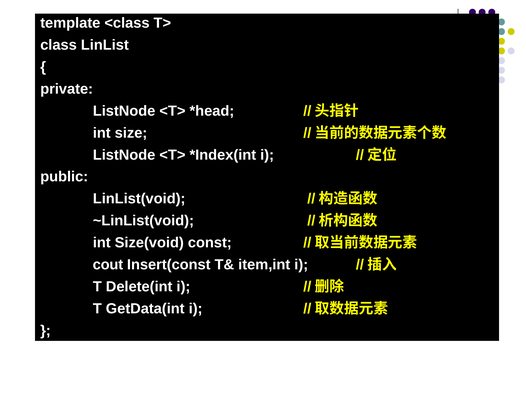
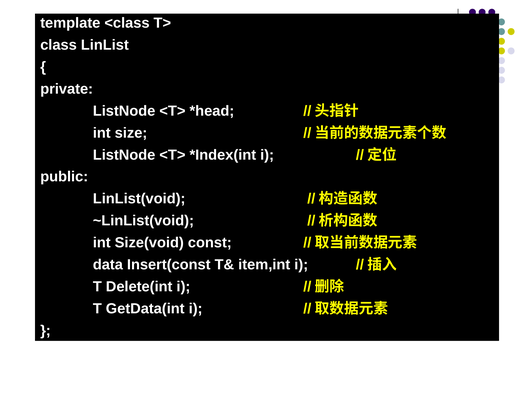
cout: cout -> data
